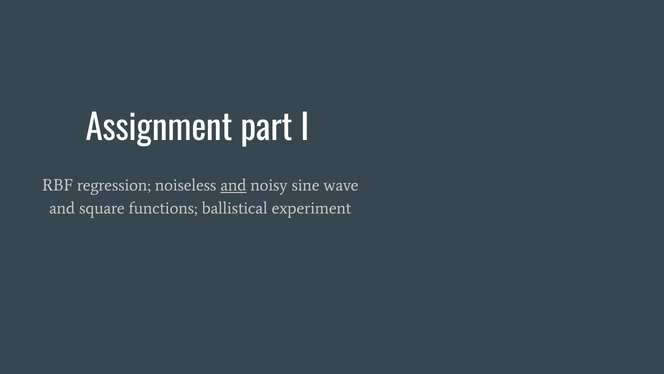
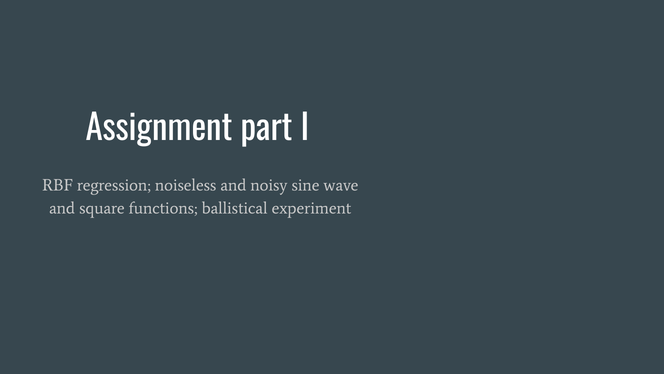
and at (233, 185) underline: present -> none
